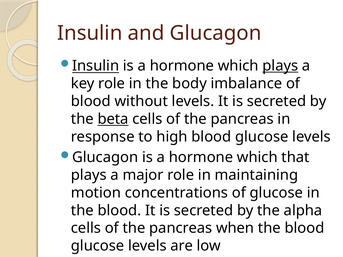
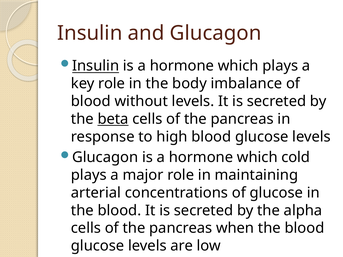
plays at (280, 66) underline: present -> none
that: that -> cold
motion: motion -> arterial
